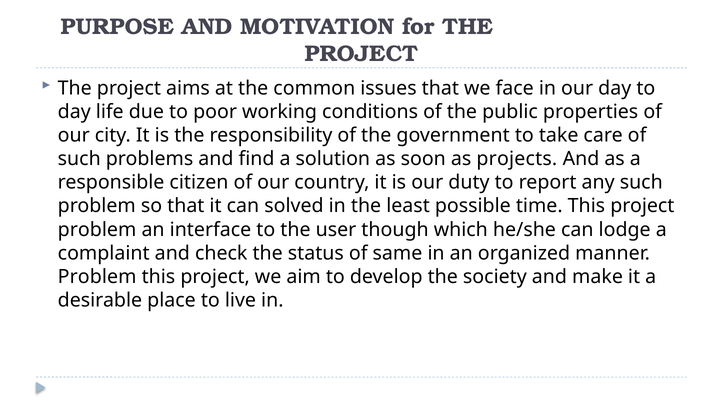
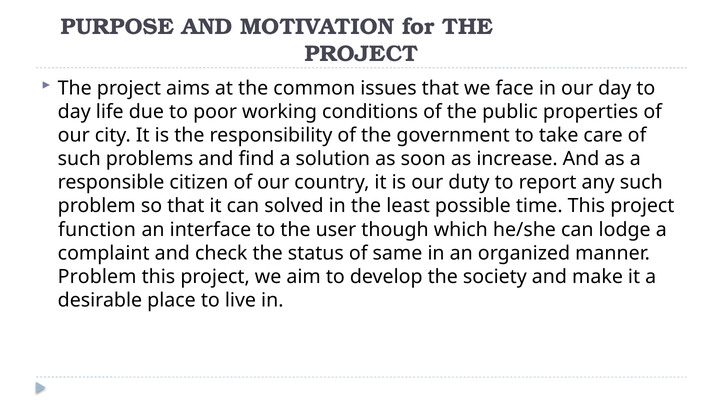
projects: projects -> increase
problem at (97, 229): problem -> function
